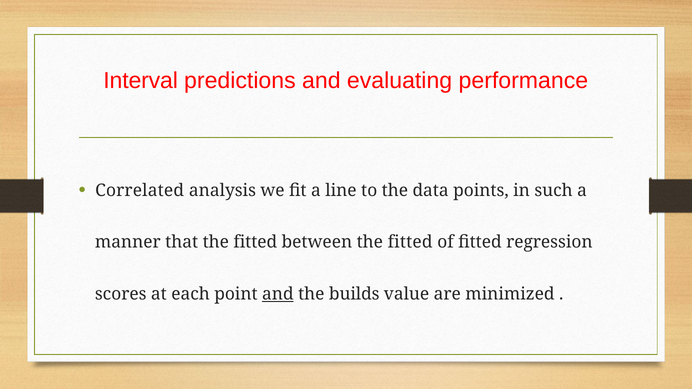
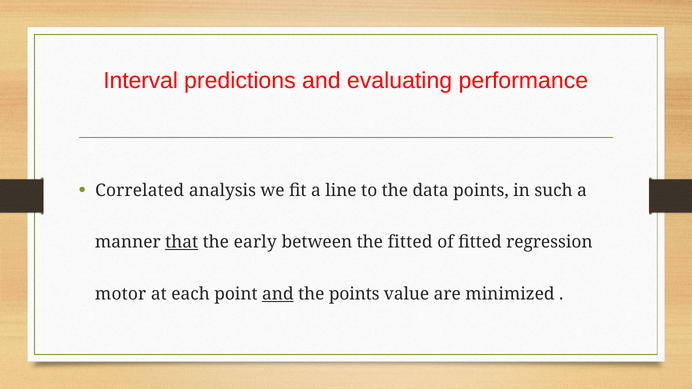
that underline: none -> present
fitted at (255, 242): fitted -> early
scores: scores -> motor
the builds: builds -> points
